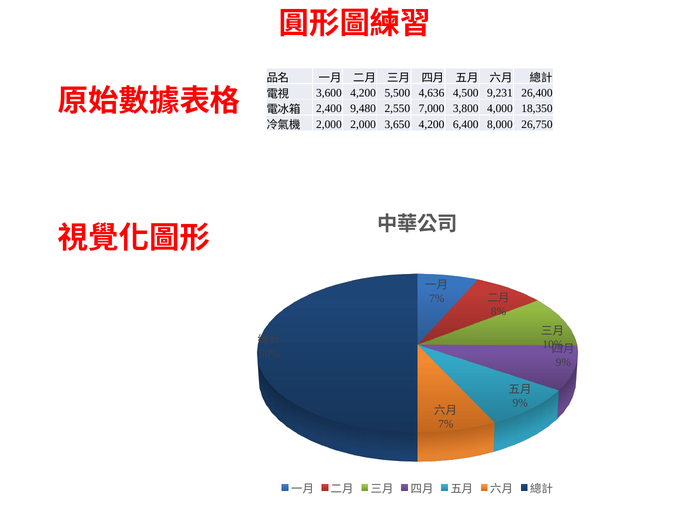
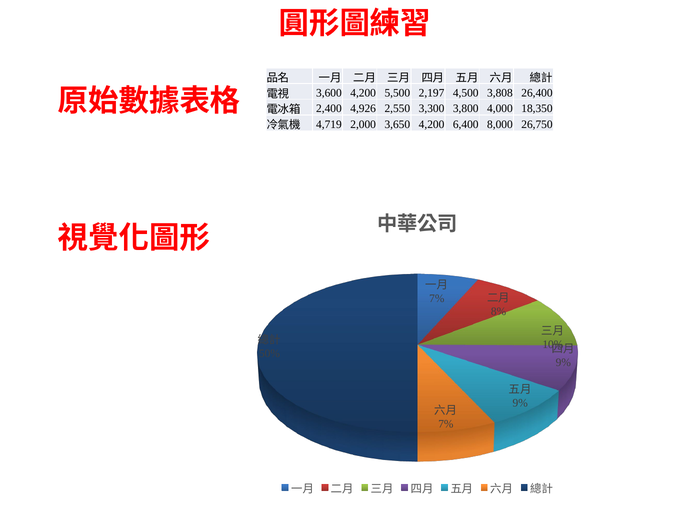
4,636: 4,636 -> 2,197
9,231: 9,231 -> 3,808
9,480: 9,480 -> 4,926
7,000: 7,000 -> 3,300
2,000 at (329, 124): 2,000 -> 4,719
